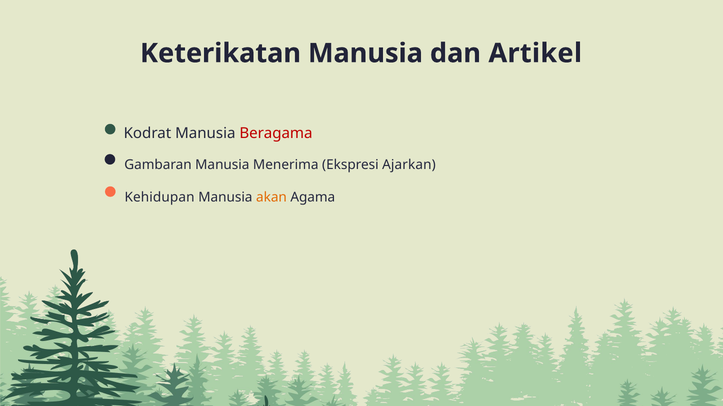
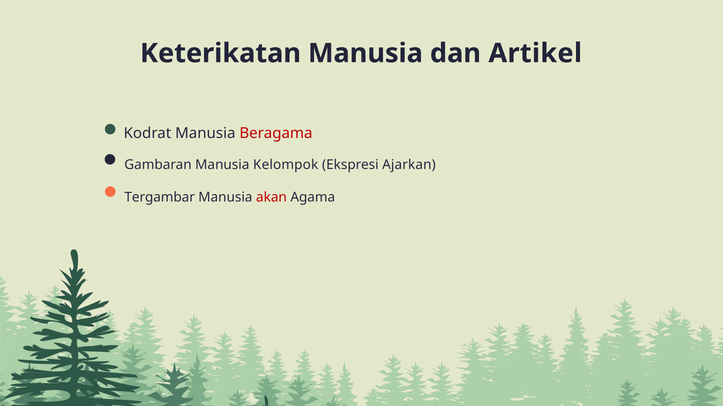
Menerima: Menerima -> Kelompok
Kehidupan: Kehidupan -> Tergambar
akan colour: orange -> red
